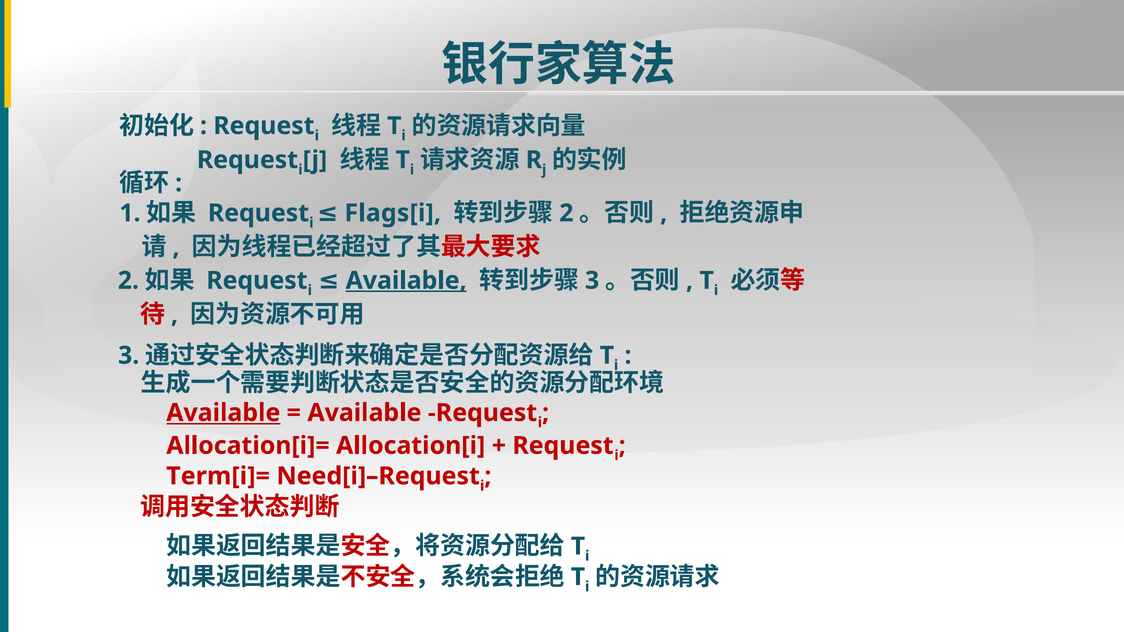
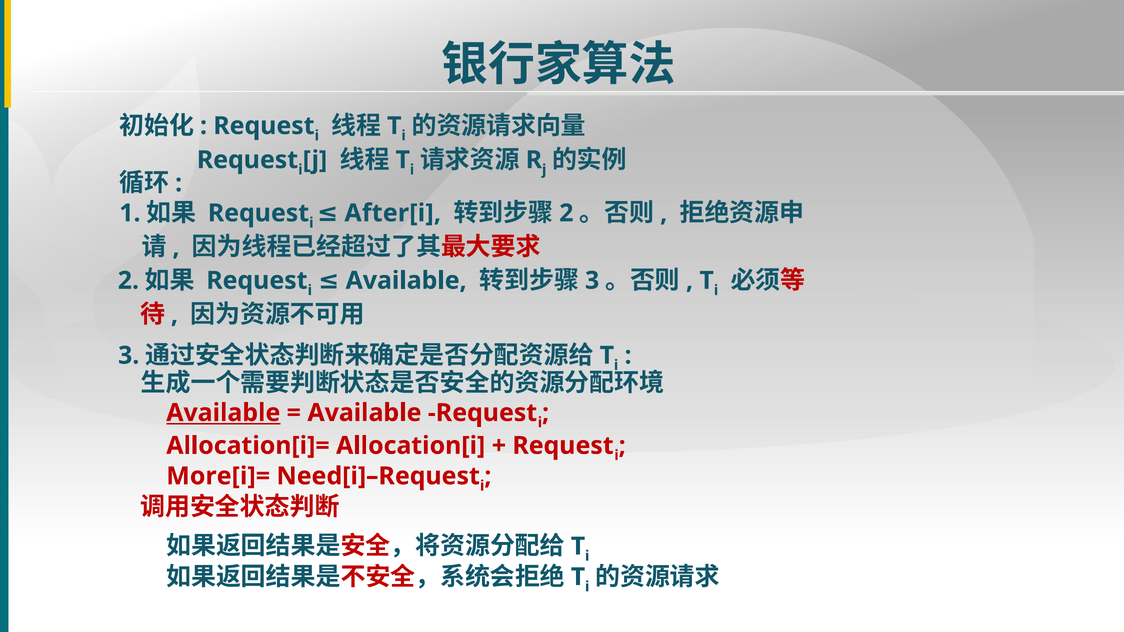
Flags[i: Flags[i -> After[i
Available at (406, 281) underline: present -> none
Term[i]=: Term[i]= -> More[i]=
